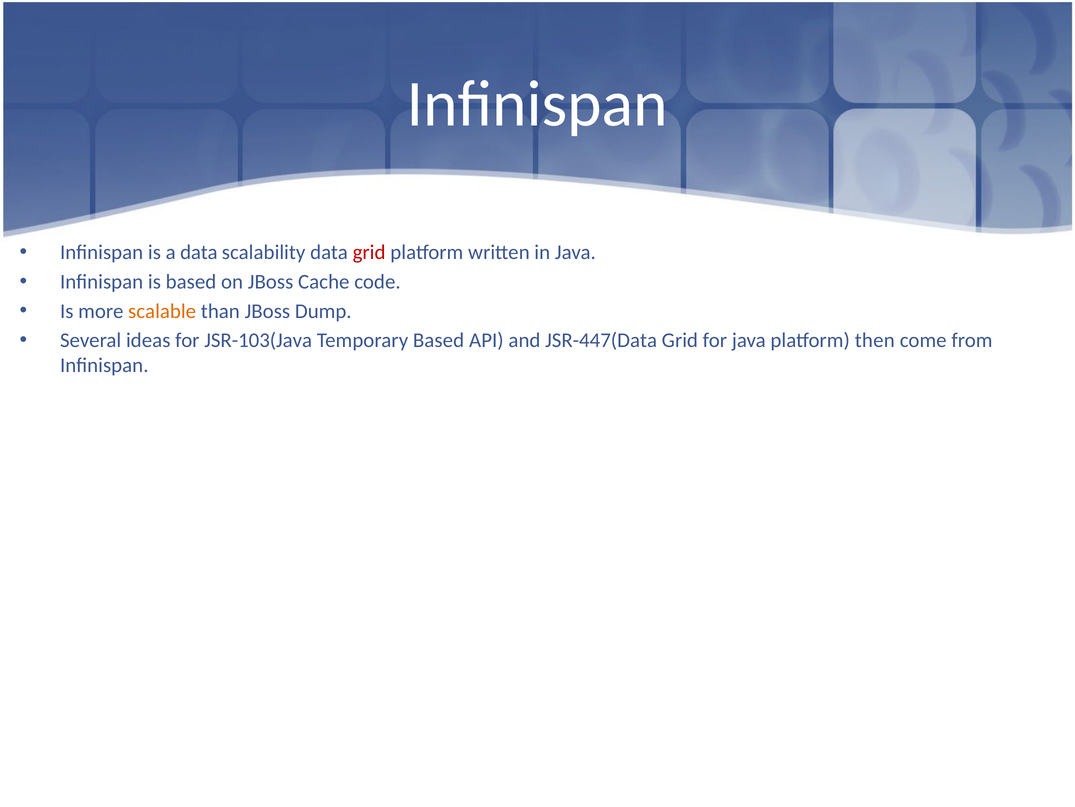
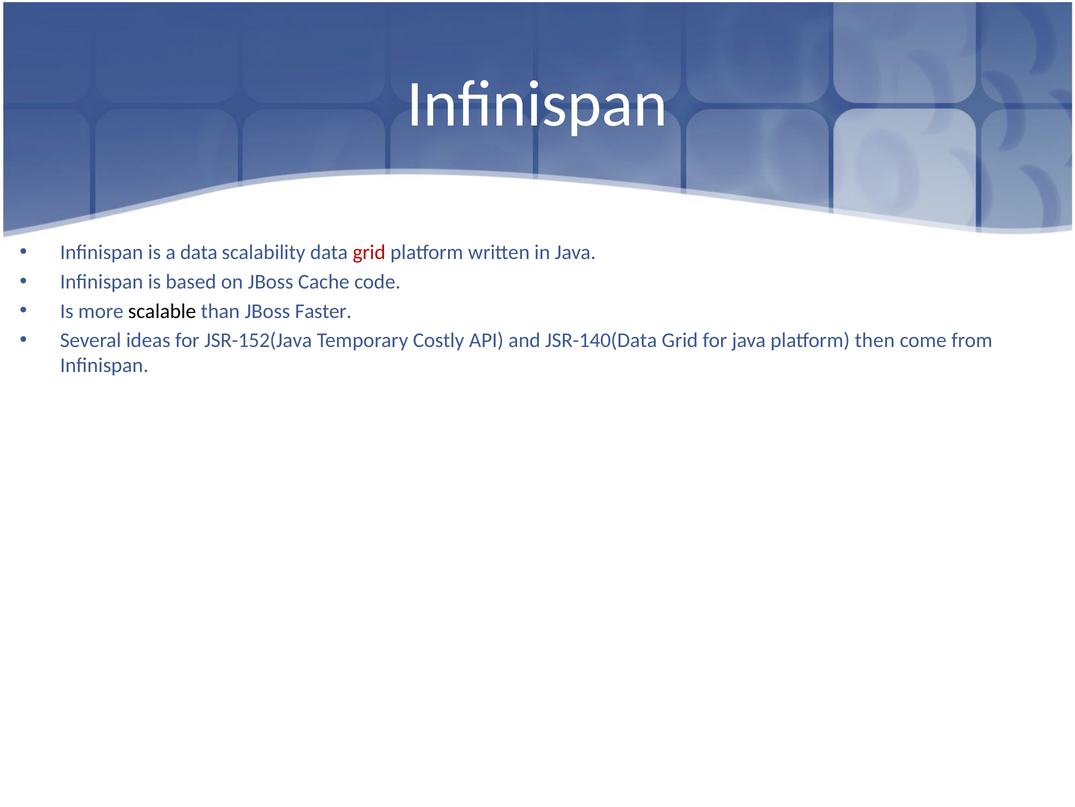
scalable colour: orange -> black
Dump: Dump -> Faster
JSR-103(Java: JSR-103(Java -> JSR-152(Java
Temporary Based: Based -> Costly
JSR-447(Data: JSR-447(Data -> JSR-140(Data
